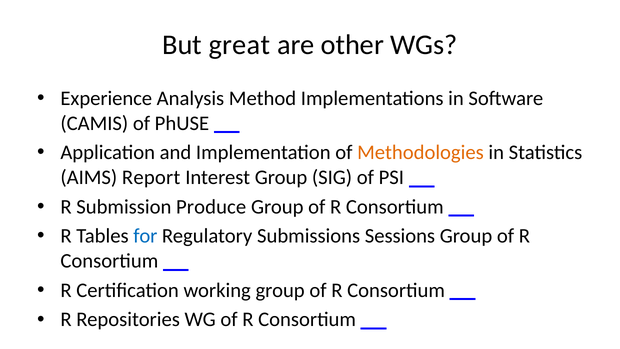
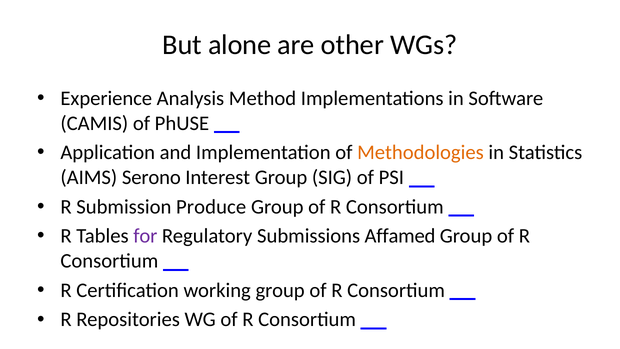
great: great -> alone
Report: Report -> Serono
for colour: blue -> purple
Sessions: Sessions -> Affamed
